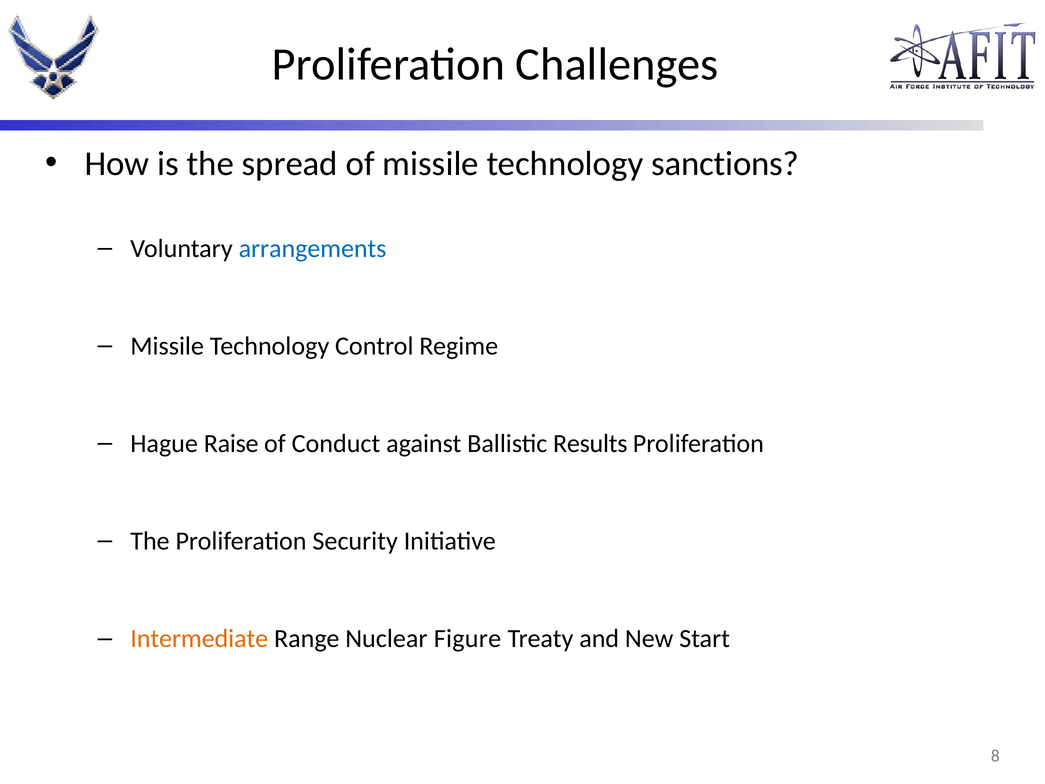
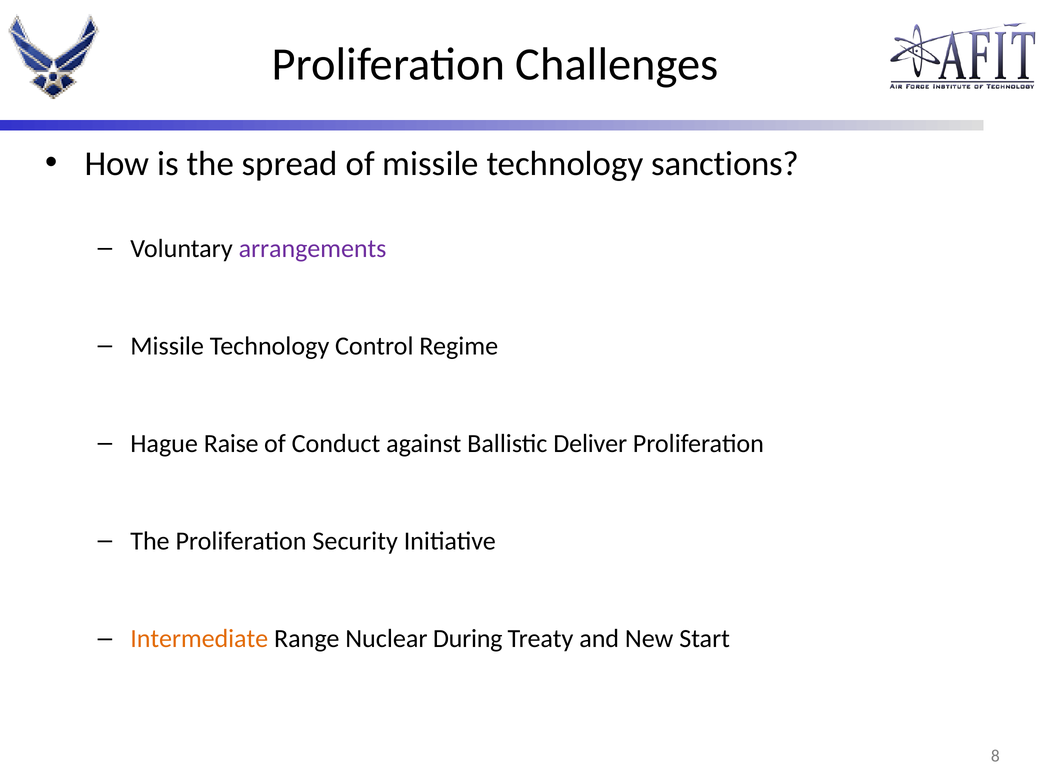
arrangements colour: blue -> purple
Results: Results -> Deliver
Figure: Figure -> During
